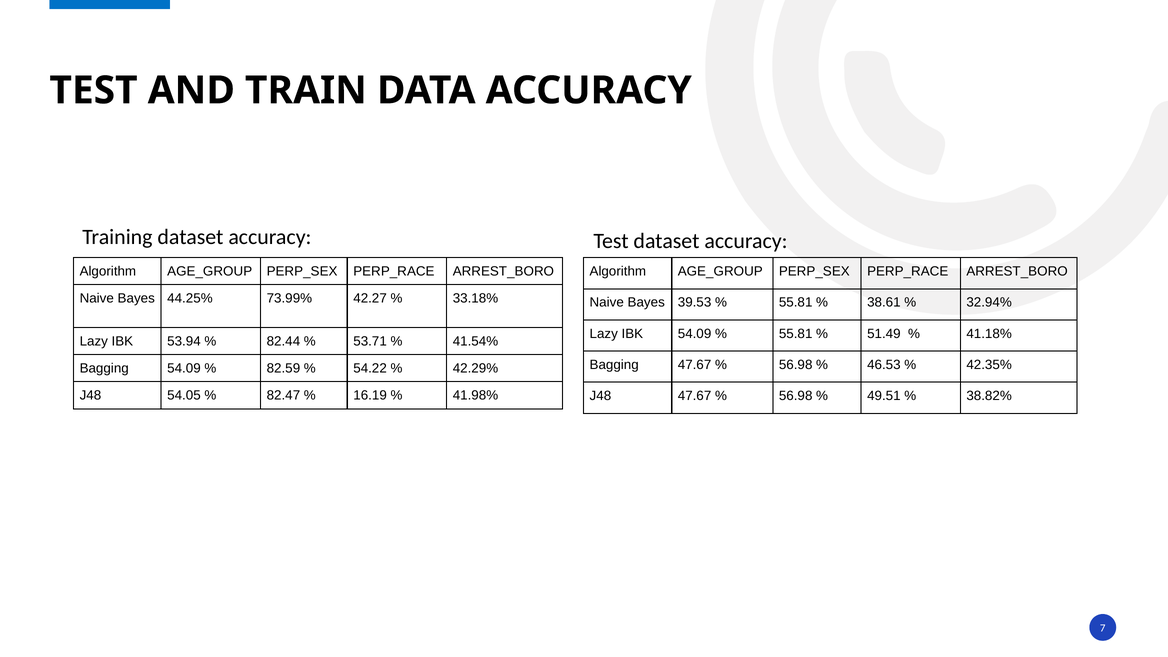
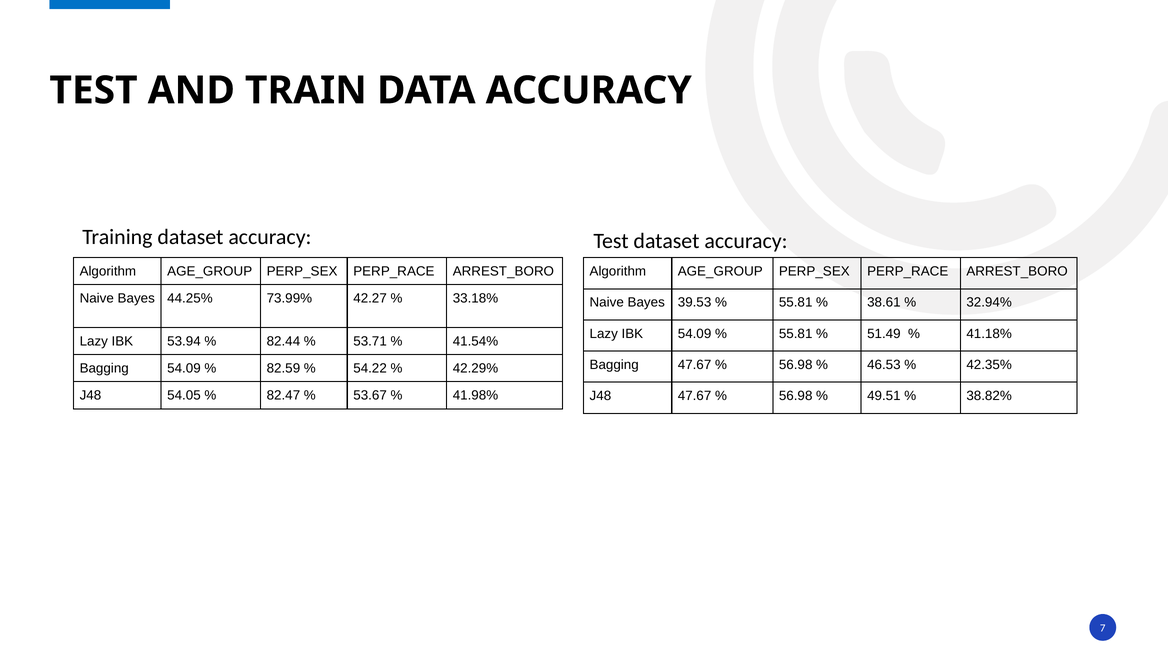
16.19: 16.19 -> 53.67
